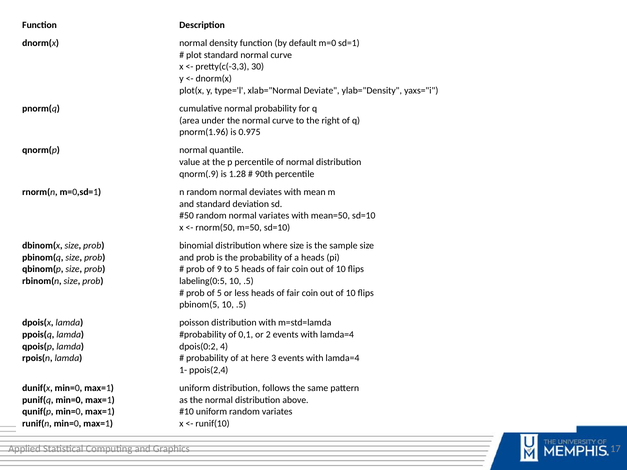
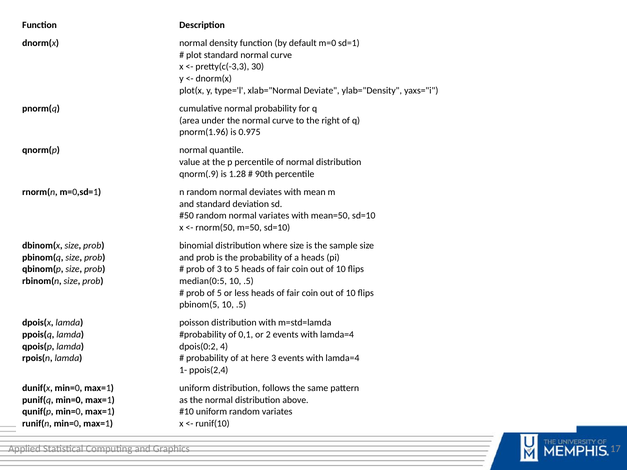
of 9: 9 -> 3
labeling(0:5: labeling(0:5 -> median(0:5
